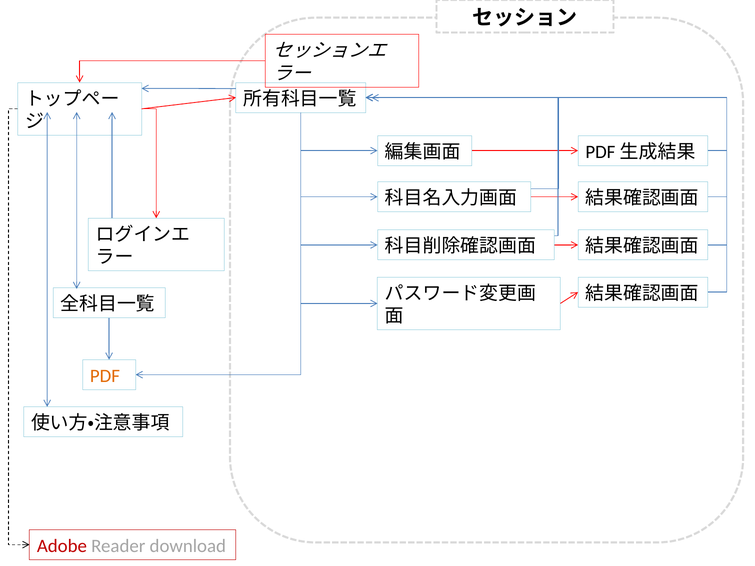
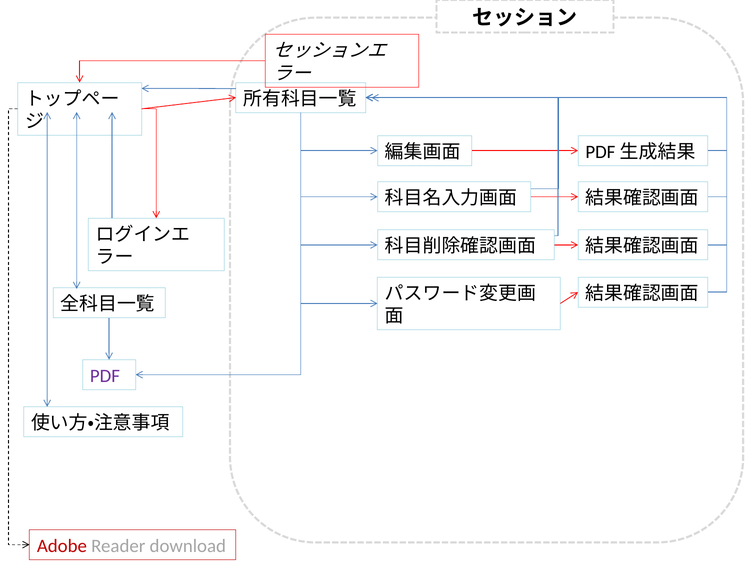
PDF colour: orange -> purple
